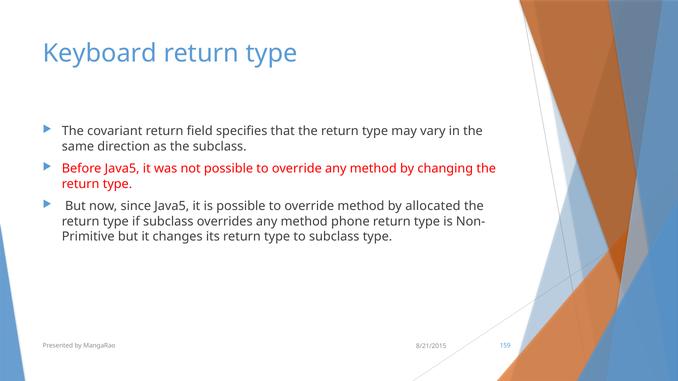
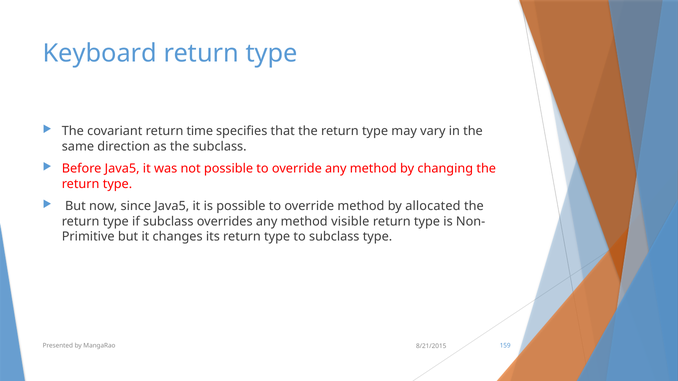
field: field -> time
phone: phone -> visible
